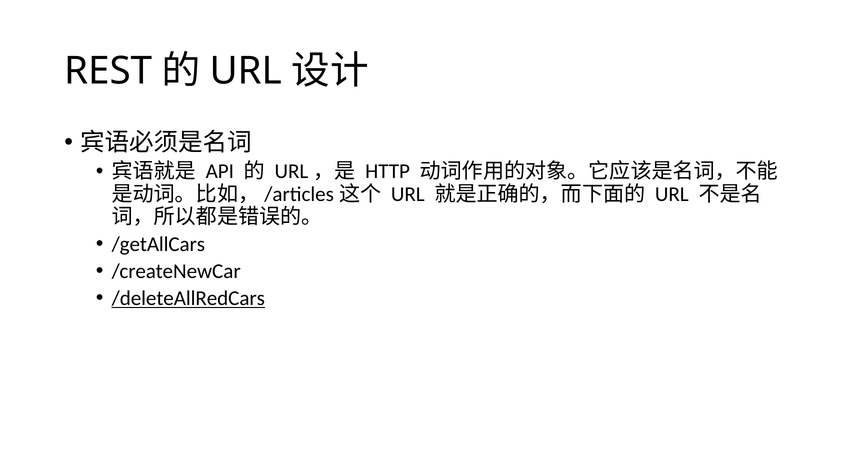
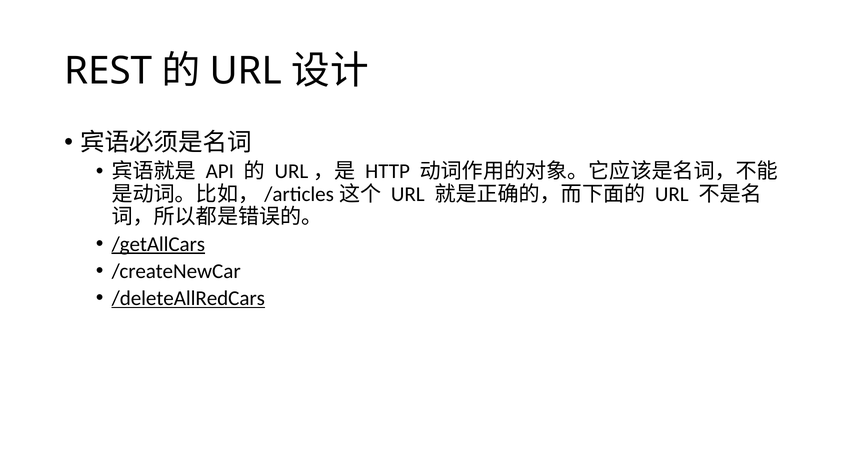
/getAllCars underline: none -> present
